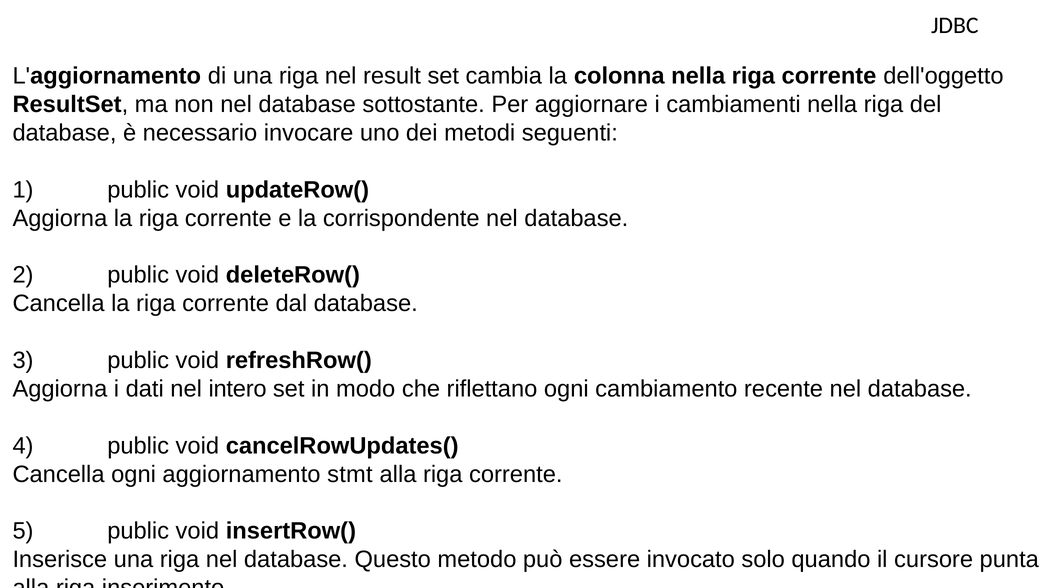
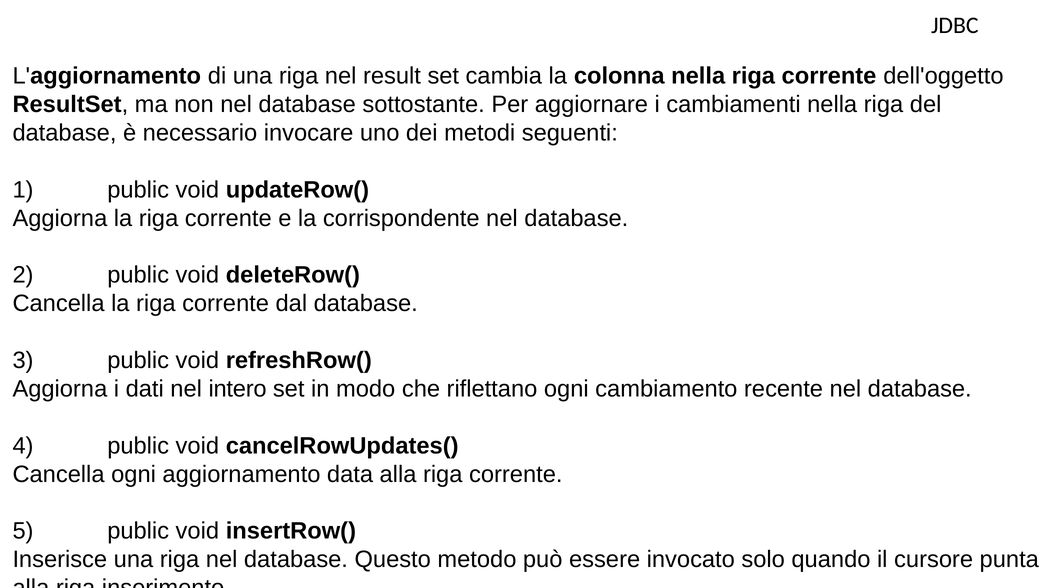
stmt: stmt -> data
